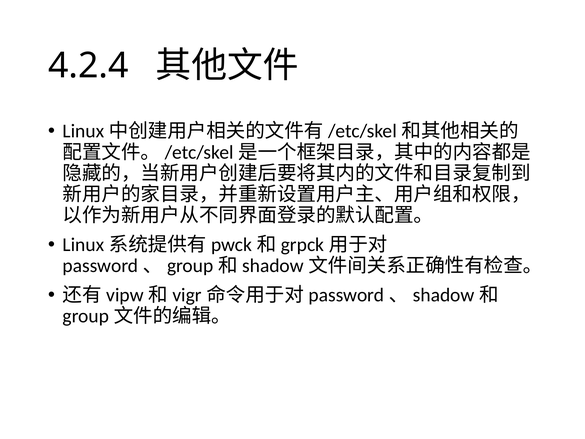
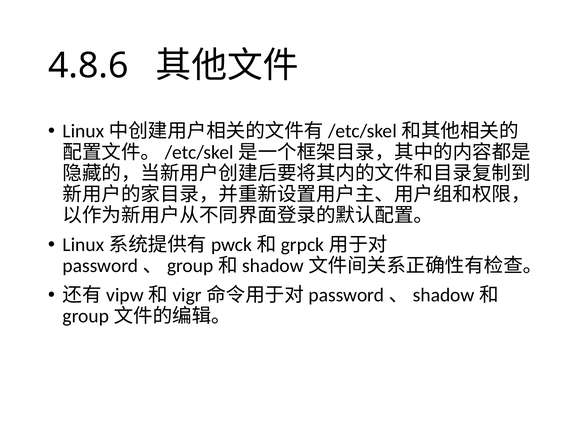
4.2.4: 4.2.4 -> 4.8.6
